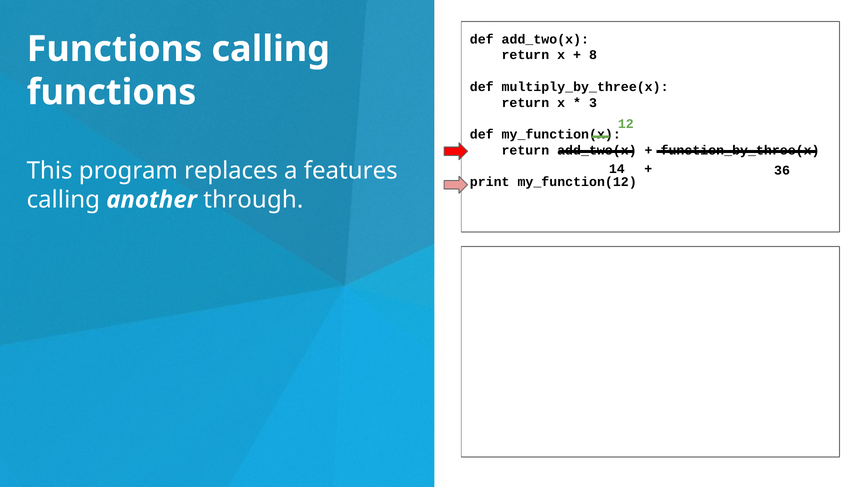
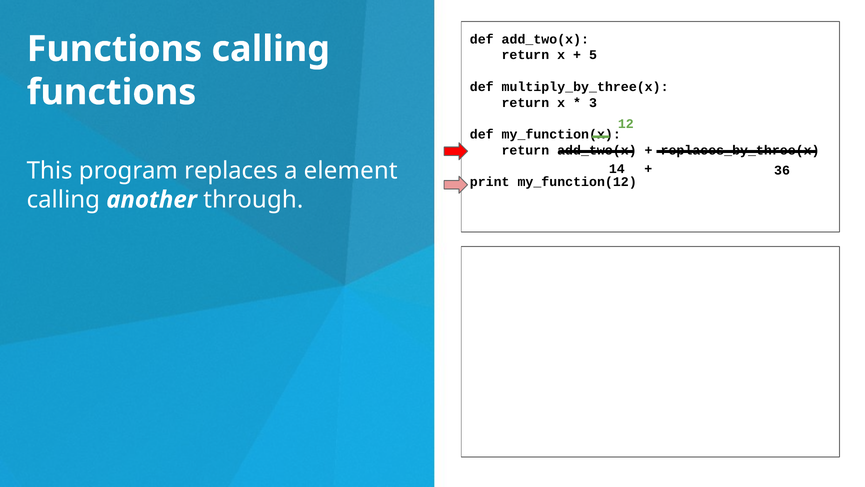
8: 8 -> 5
function_by_three(x: function_by_three(x -> replaces_by_three(x
features: features -> element
